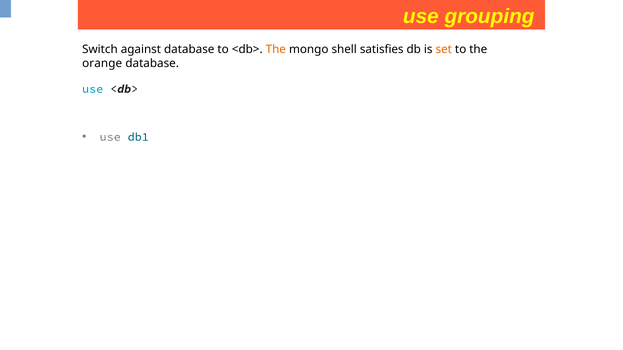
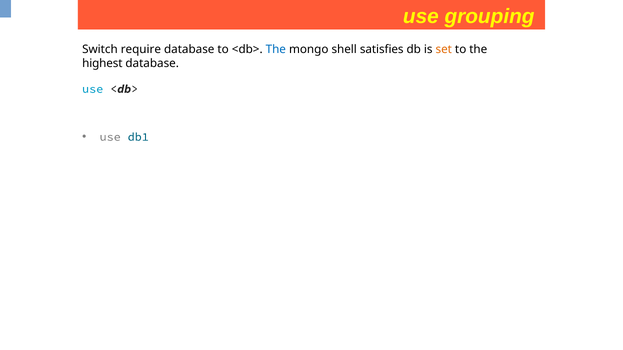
against: against -> require
The at (276, 49) colour: orange -> blue
orange: orange -> highest
